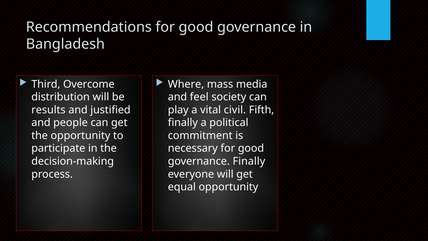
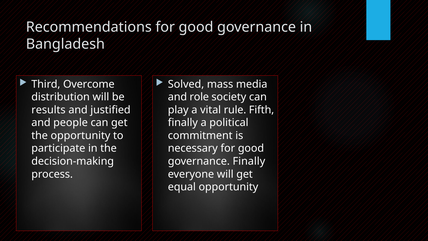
Where: Where -> Solved
feel: feel -> role
civil: civil -> rule
